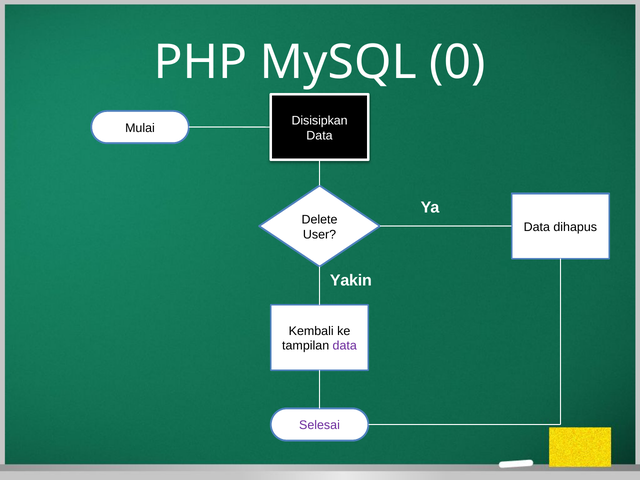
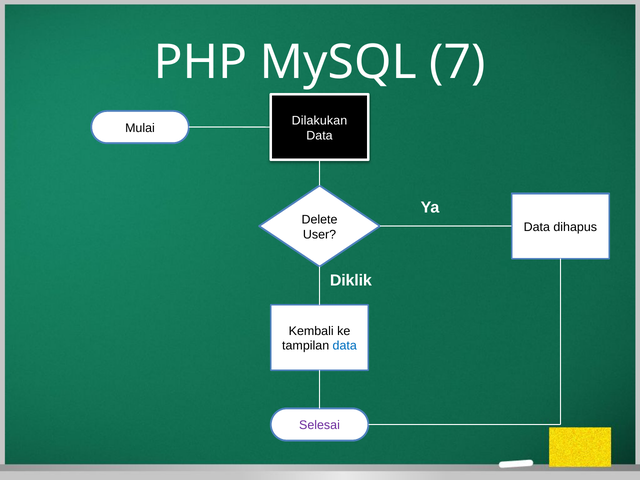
0: 0 -> 7
Disisipkan: Disisipkan -> Dilakukan
Yakin: Yakin -> Diklik
data at (345, 346) colour: purple -> blue
